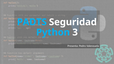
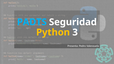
Python colour: light blue -> yellow
